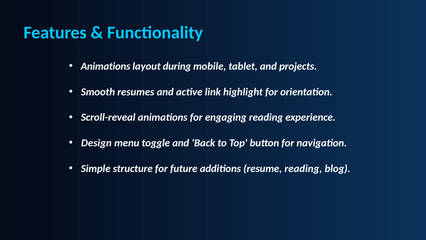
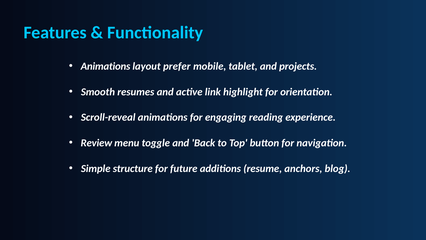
during: during -> prefer
Design: Design -> Review
resume reading: reading -> anchors
